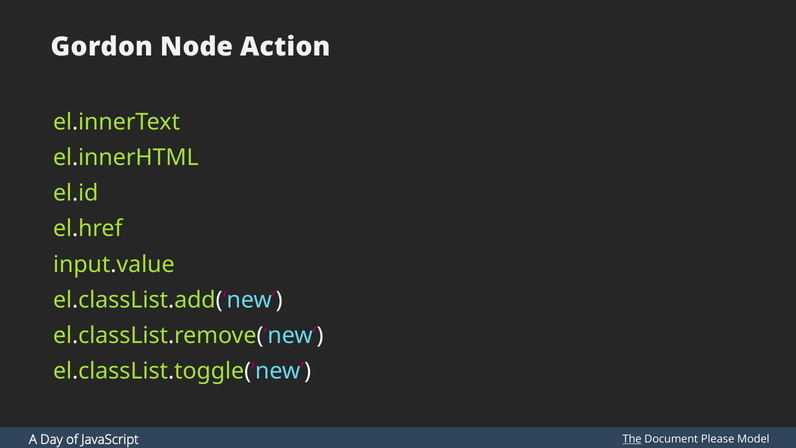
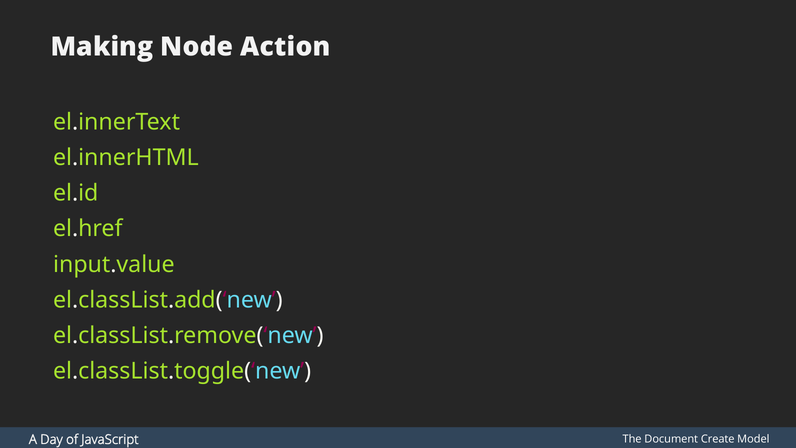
Gordon: Gordon -> Making
The underline: present -> none
Please: Please -> Create
